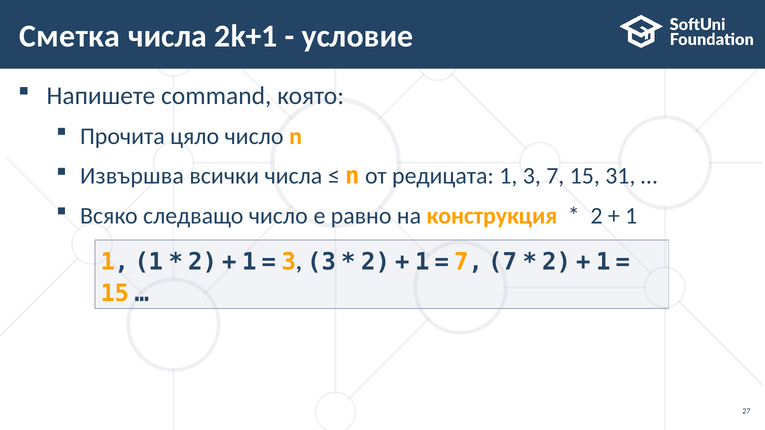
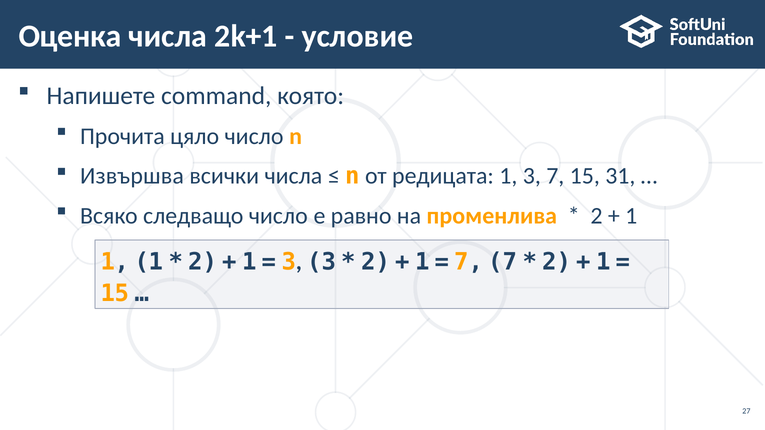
Сметка: Сметка -> Оценка
конструкция: конструкция -> променлива
